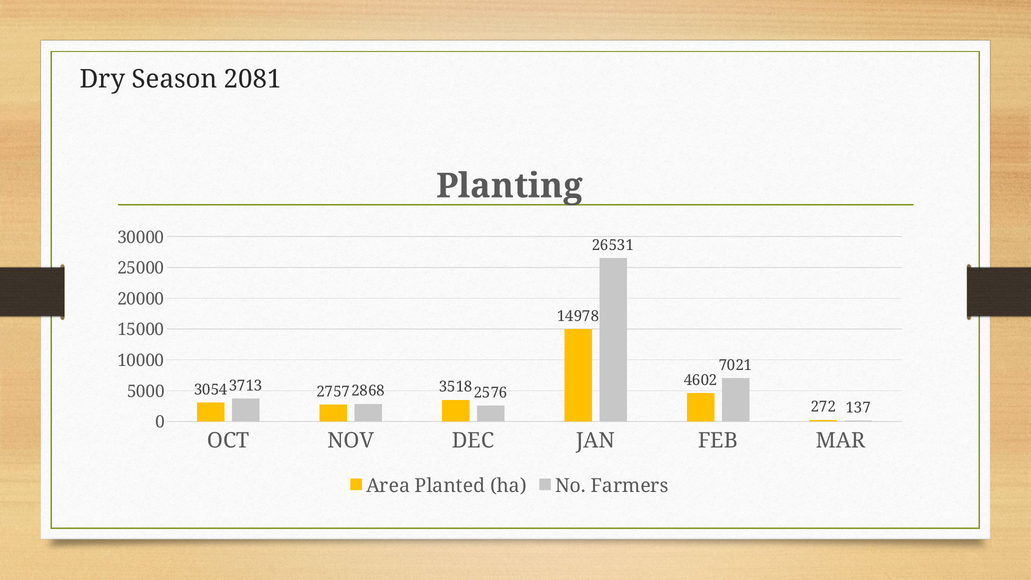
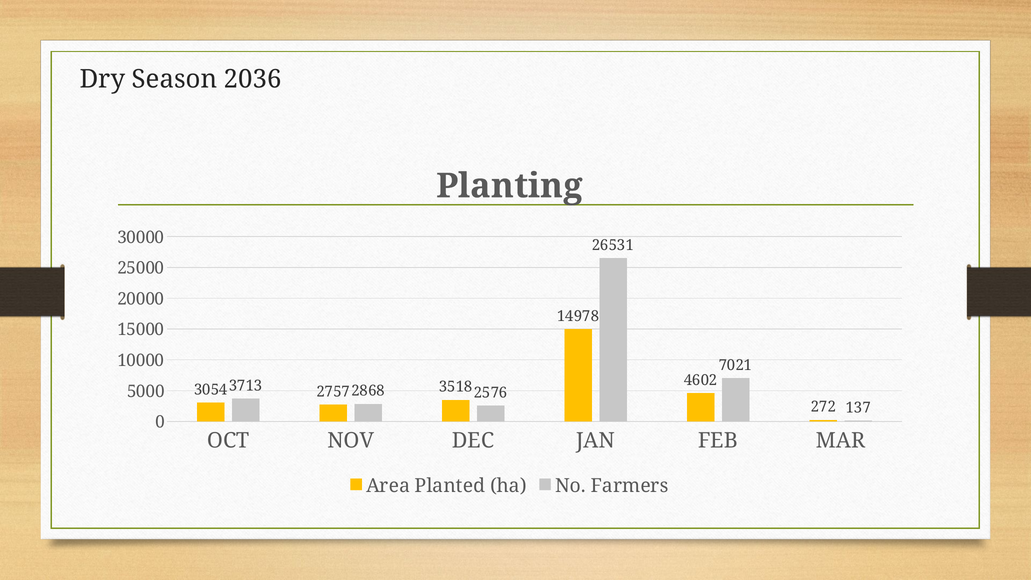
2081: 2081 -> 2036
